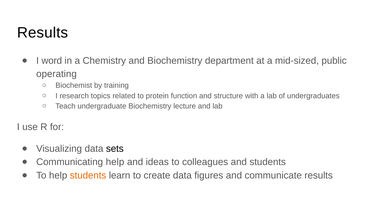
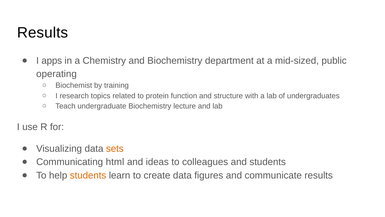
word: word -> apps
sets colour: black -> orange
Communicating help: help -> html
